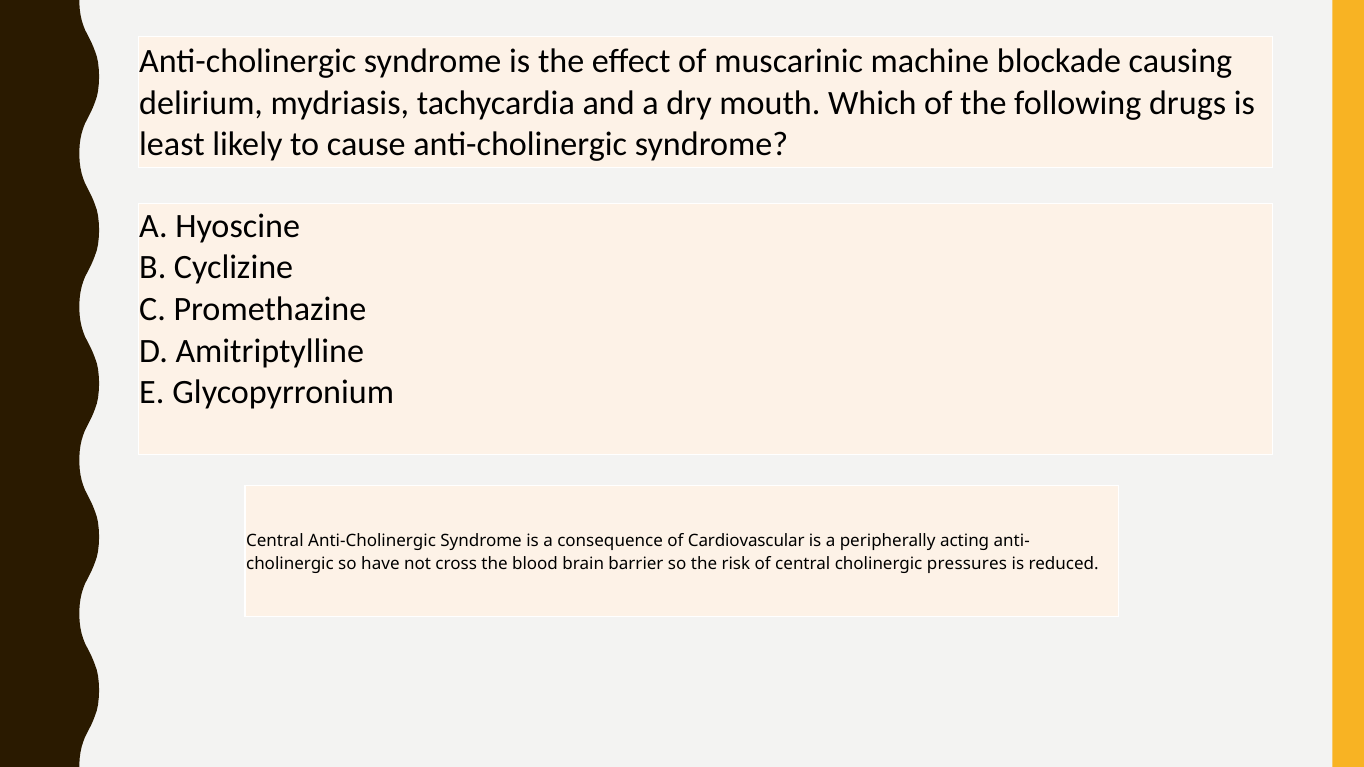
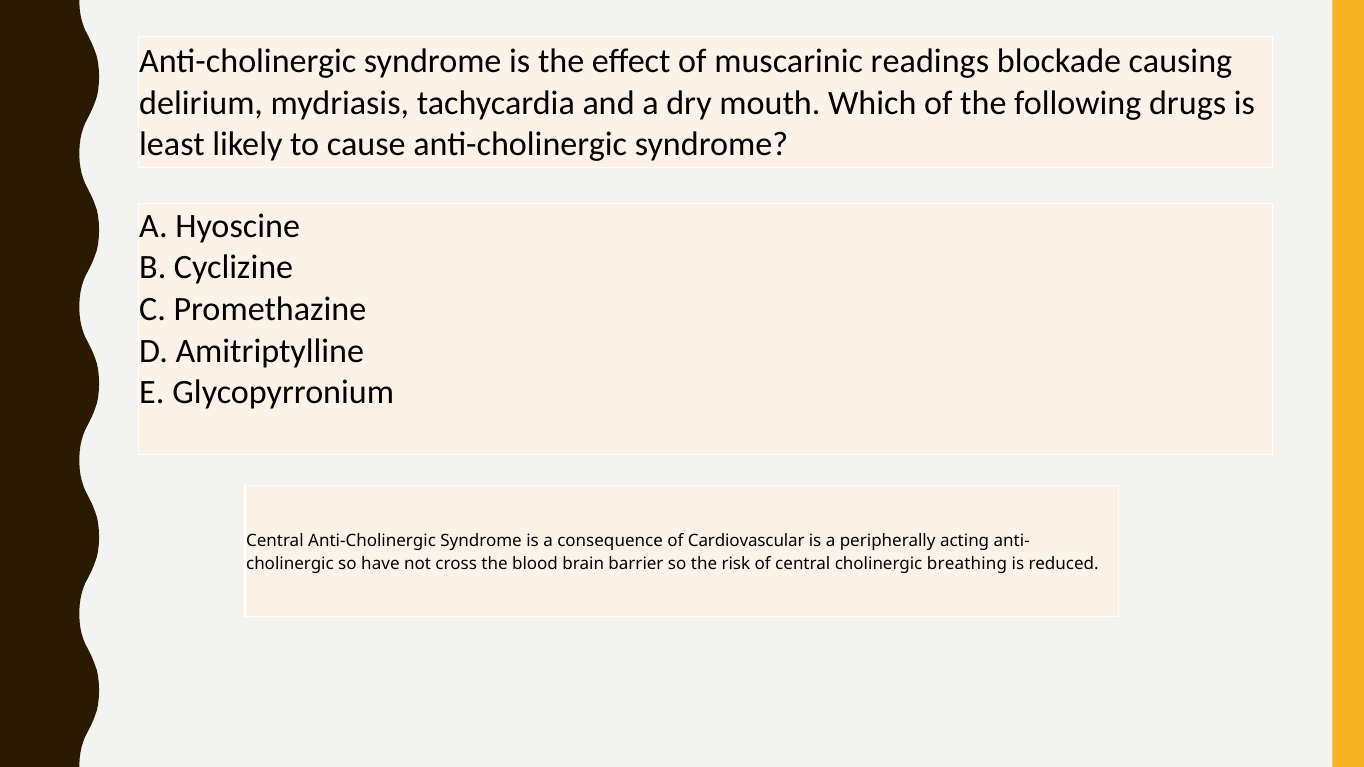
machine: machine -> readings
pressures: pressures -> breathing
